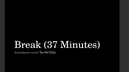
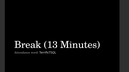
37: 37 -> 13
